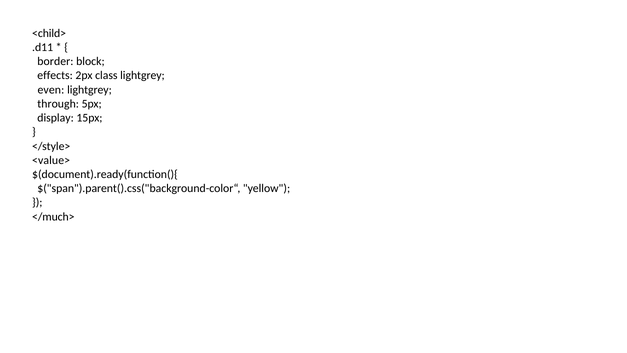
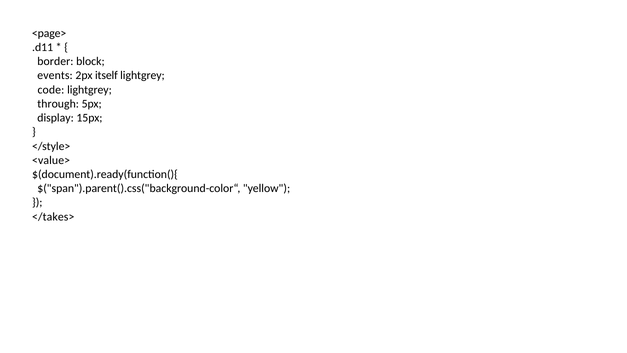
<child>: <child> -> <page>
effects: effects -> events
class: class -> itself
even: even -> code
</much>: </much> -> </takes>
